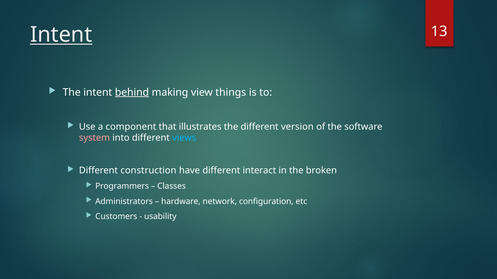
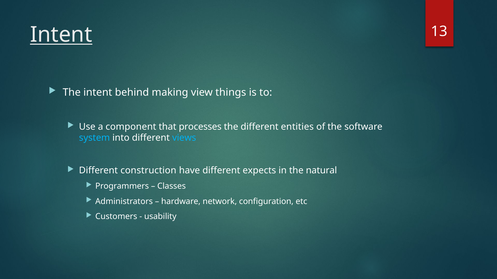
behind underline: present -> none
illustrates: illustrates -> processes
version: version -> entities
system colour: pink -> light blue
interact: interact -> expects
broken: broken -> natural
